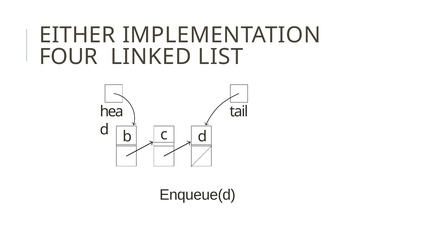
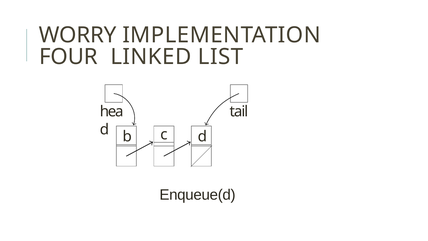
EITHER: EITHER -> WORRY
